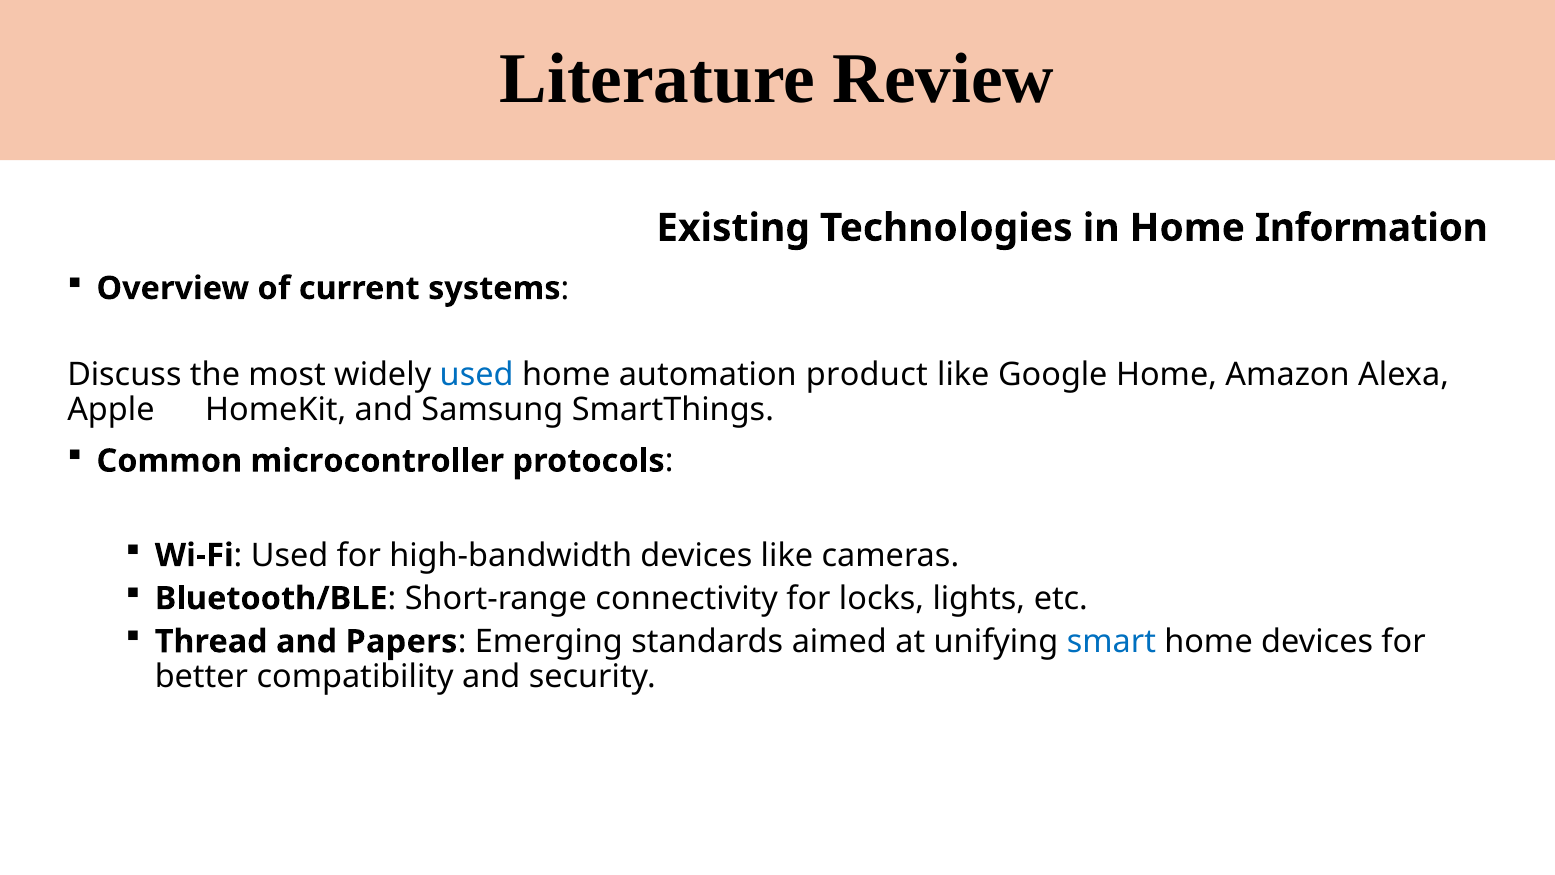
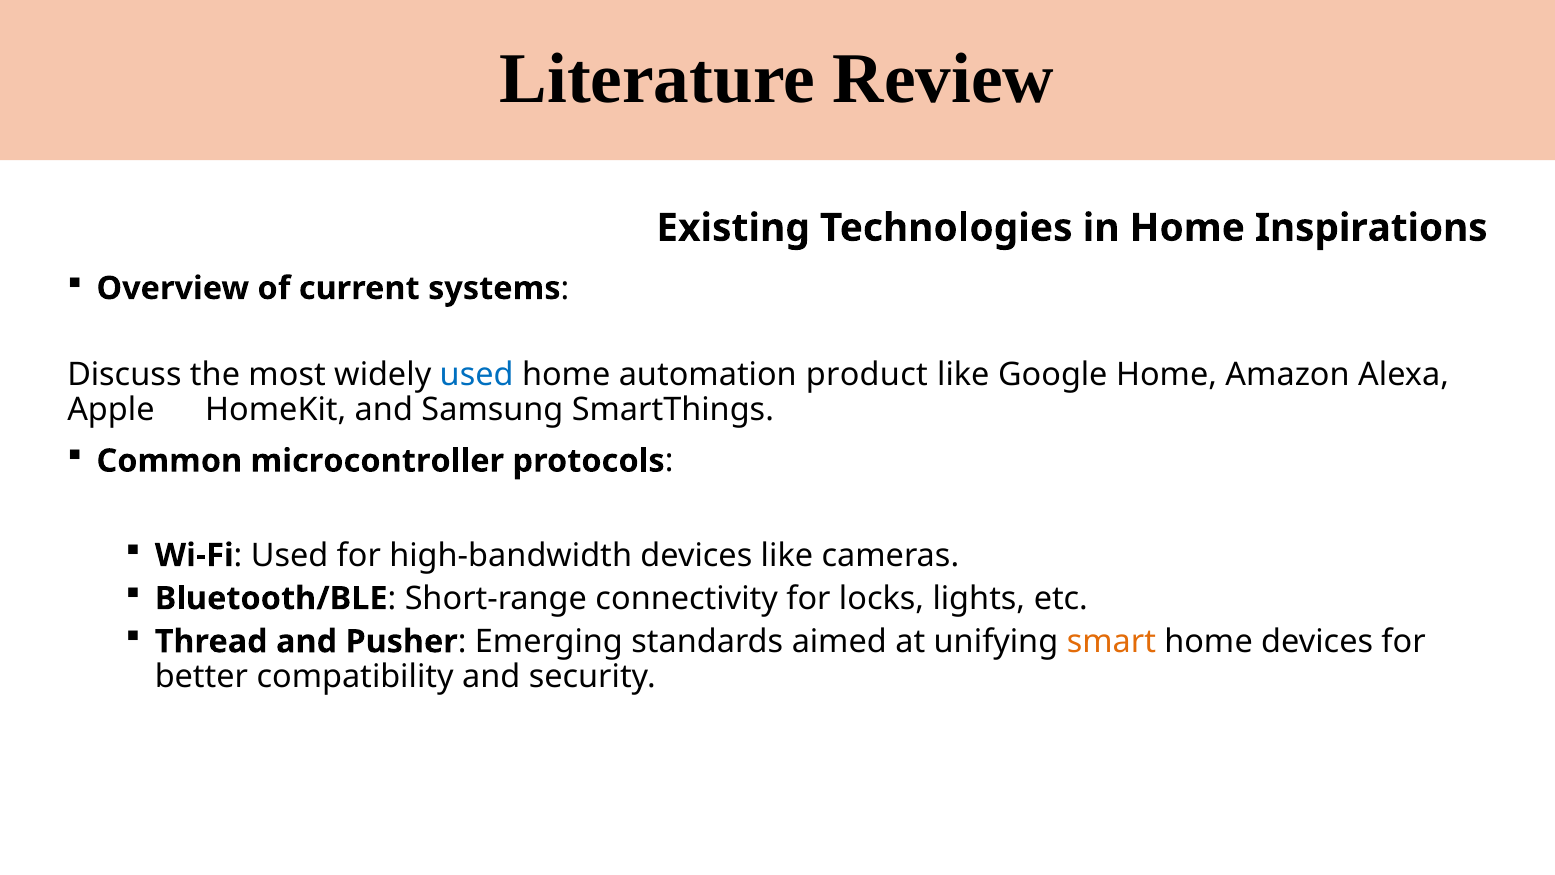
Information: Information -> Inspirations
Papers: Papers -> Pusher
smart colour: blue -> orange
